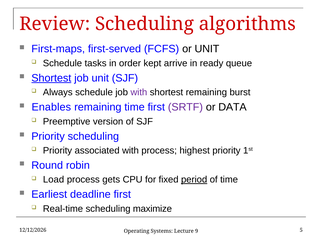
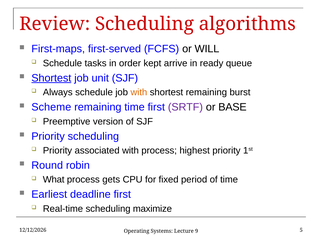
or UNIT: UNIT -> WILL
with at (139, 93) colour: purple -> orange
Enables: Enables -> Scheme
DATA: DATA -> BASE
Load: Load -> What
period underline: present -> none
